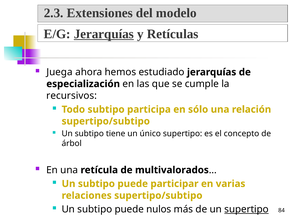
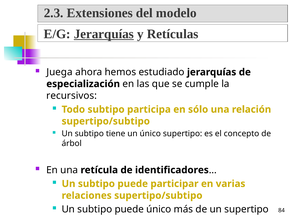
multivalorados: multivalorados -> identificadores
puede nulos: nulos -> único
supertipo at (246, 209) underline: present -> none
